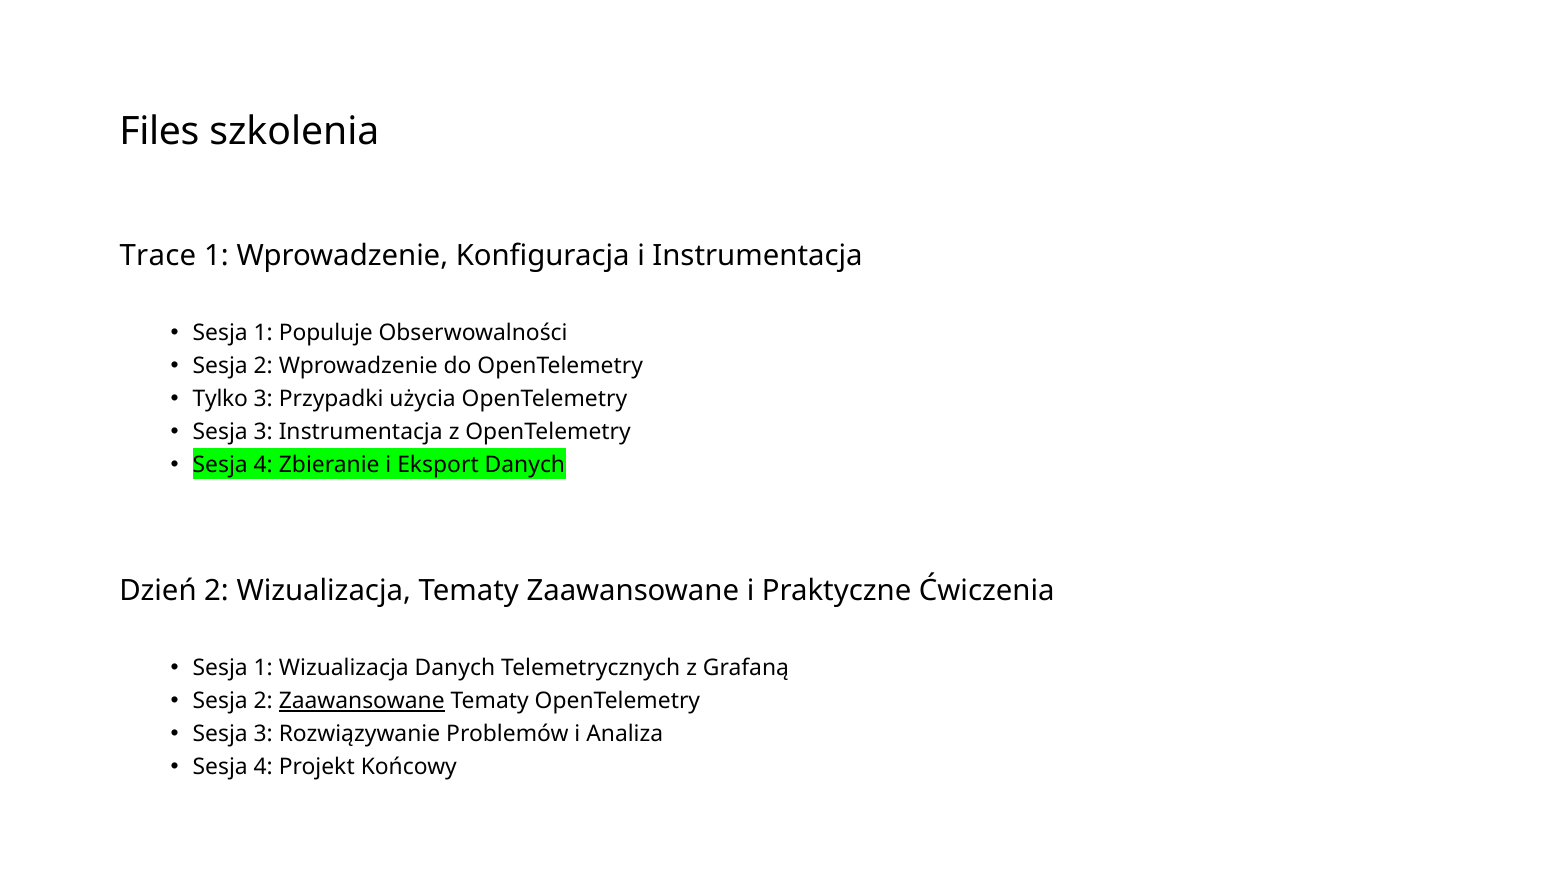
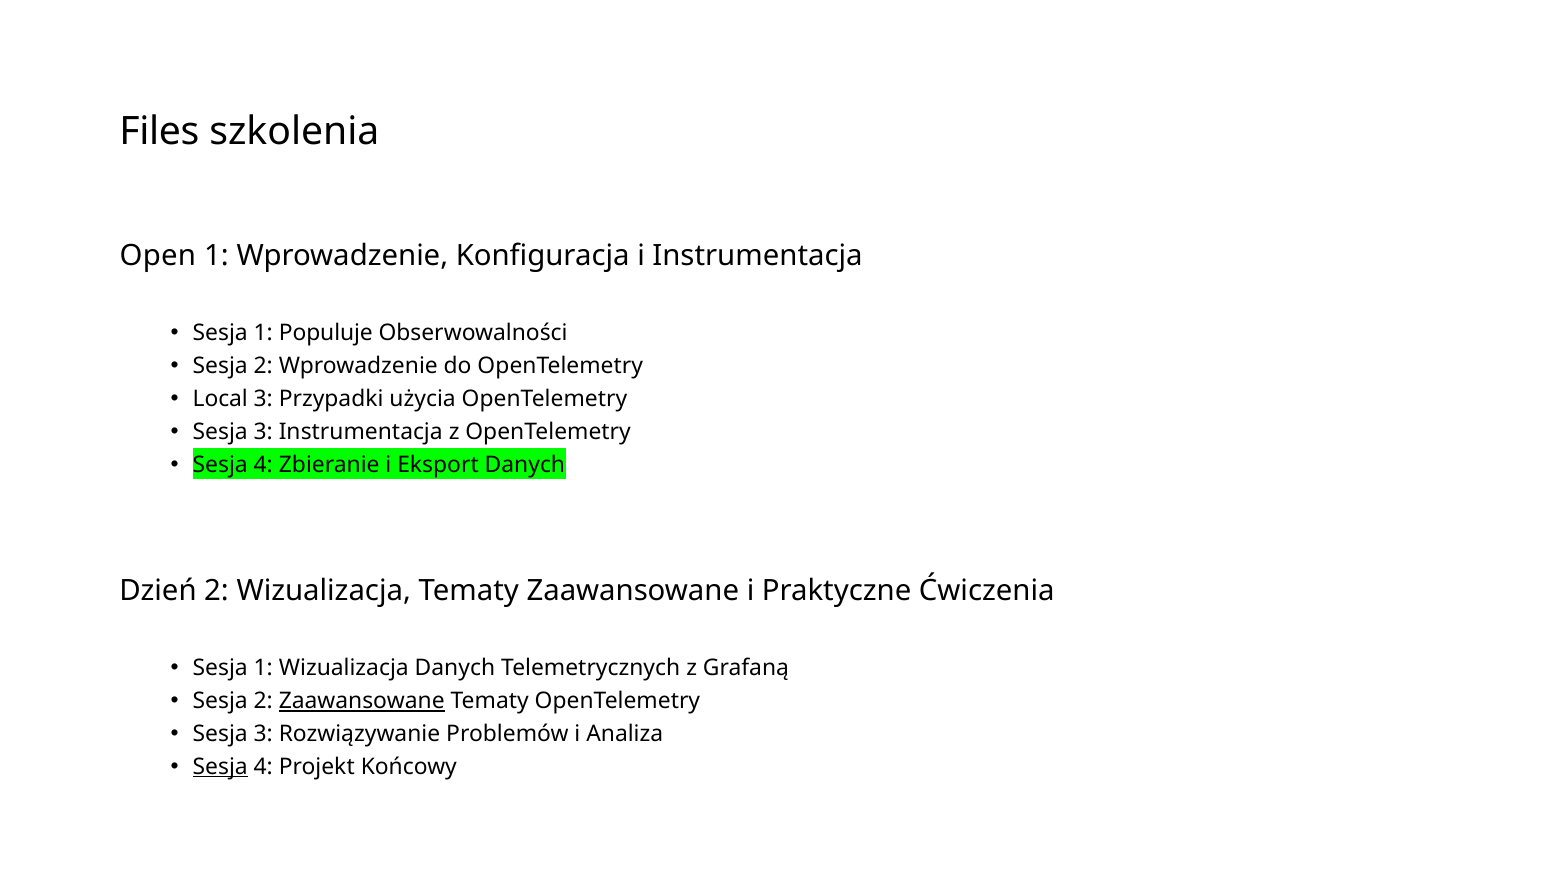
Trace: Trace -> Open
Tylko: Tylko -> Local
Sesja at (220, 767) underline: none -> present
